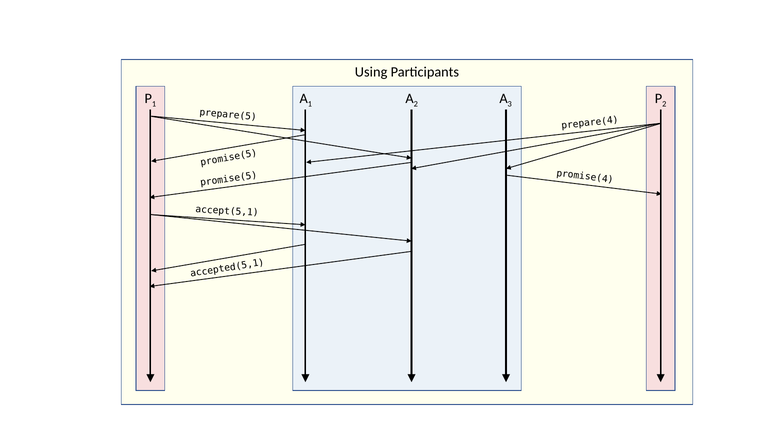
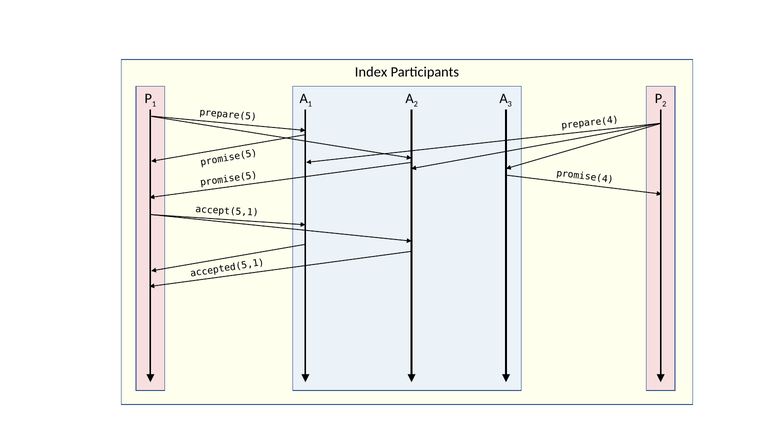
Using: Using -> Index
